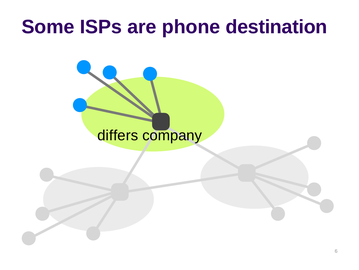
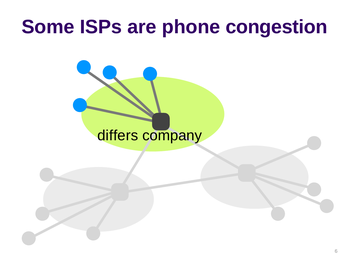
destination: destination -> congestion
